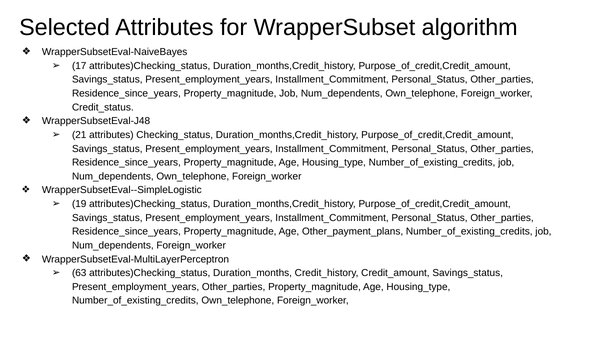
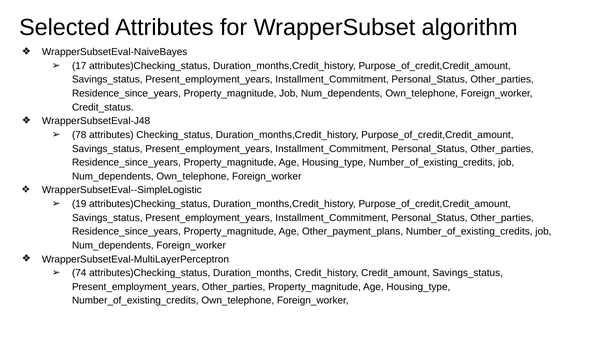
21: 21 -> 78
63: 63 -> 74
